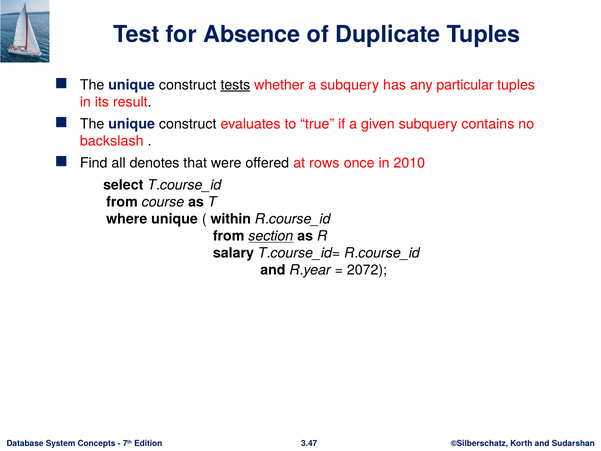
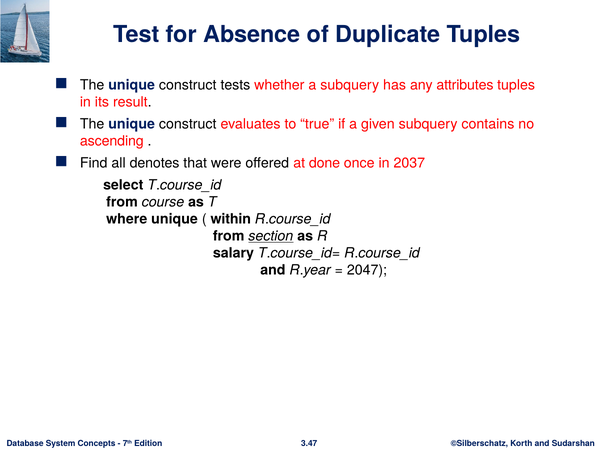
tests underline: present -> none
particular: particular -> attributes
backslash: backslash -> ascending
rows: rows -> done
2010: 2010 -> 2037
2072: 2072 -> 2047
